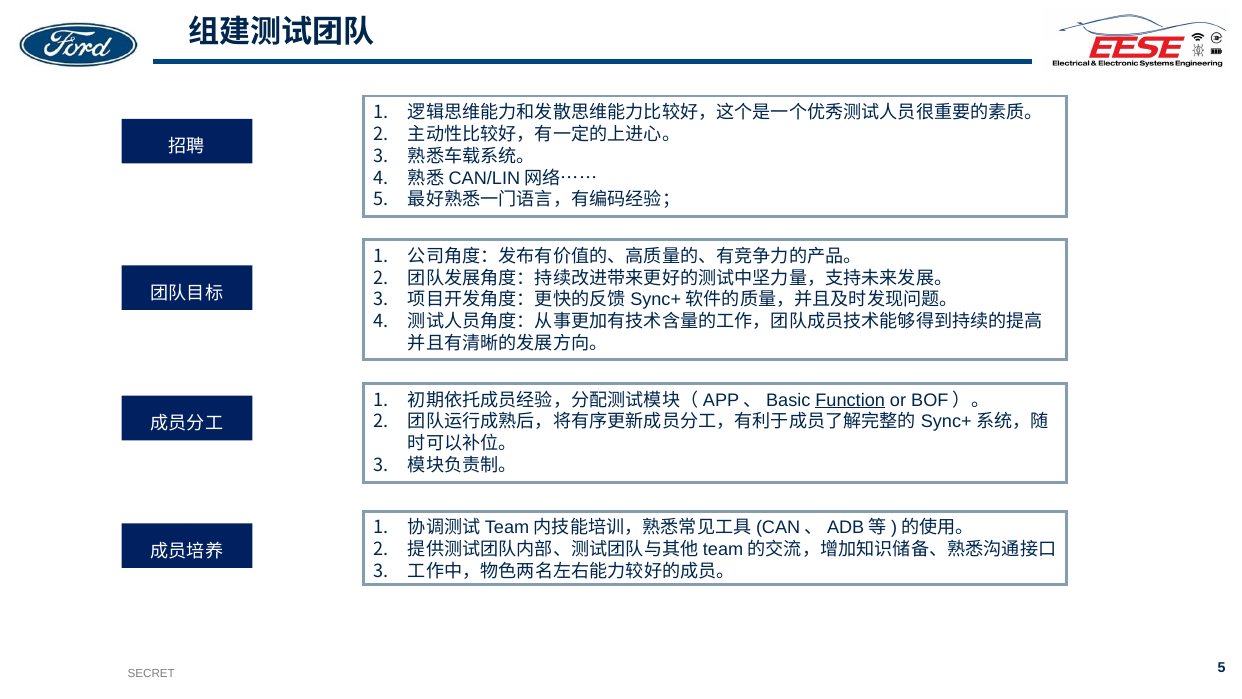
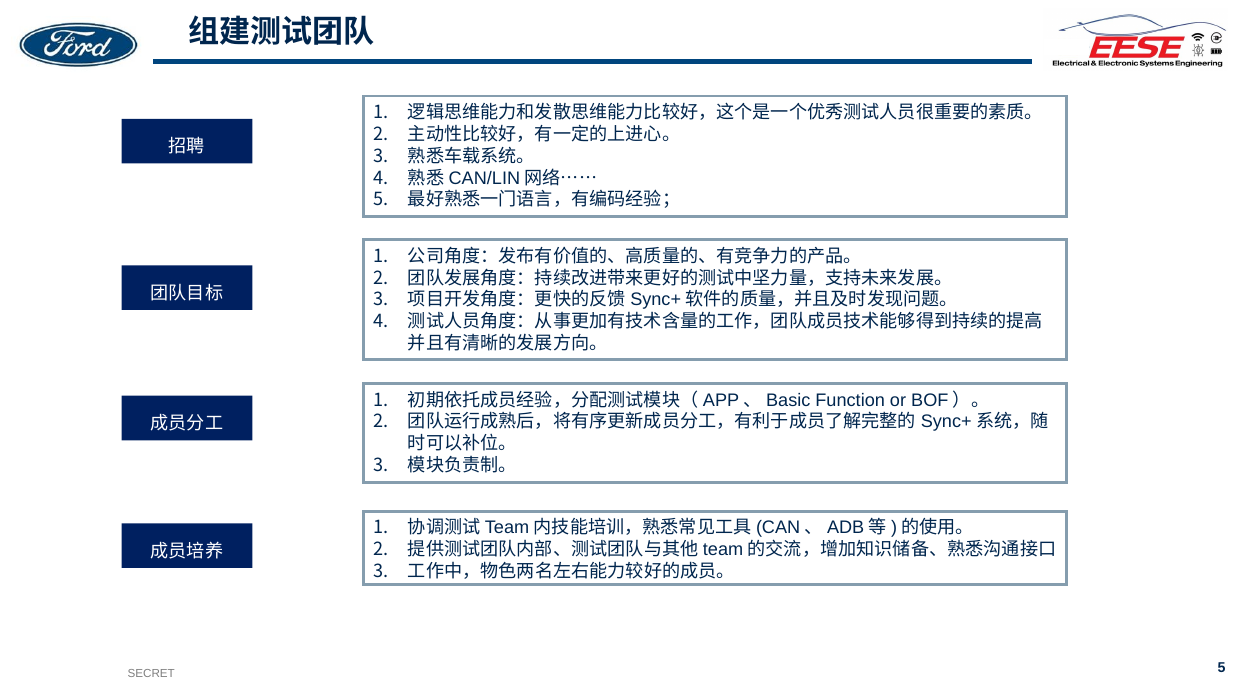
Function underline: present -> none
